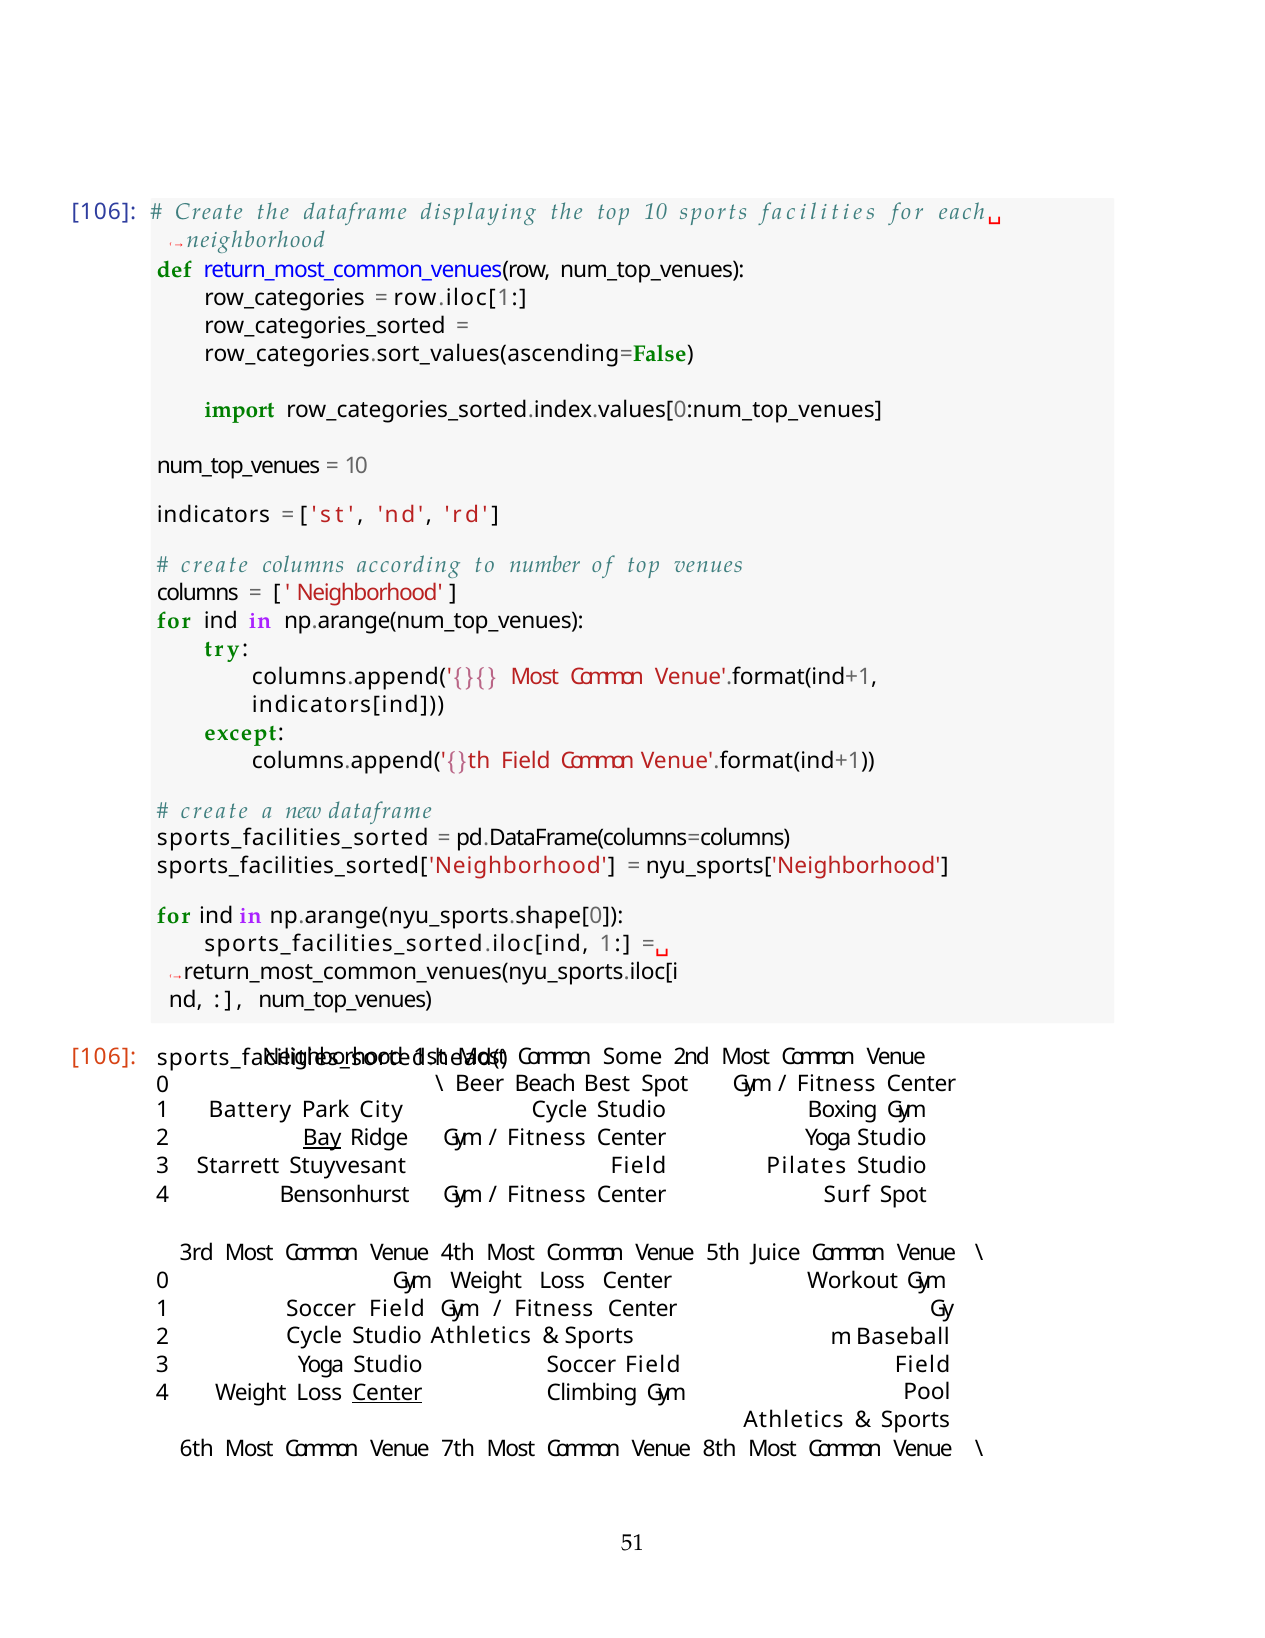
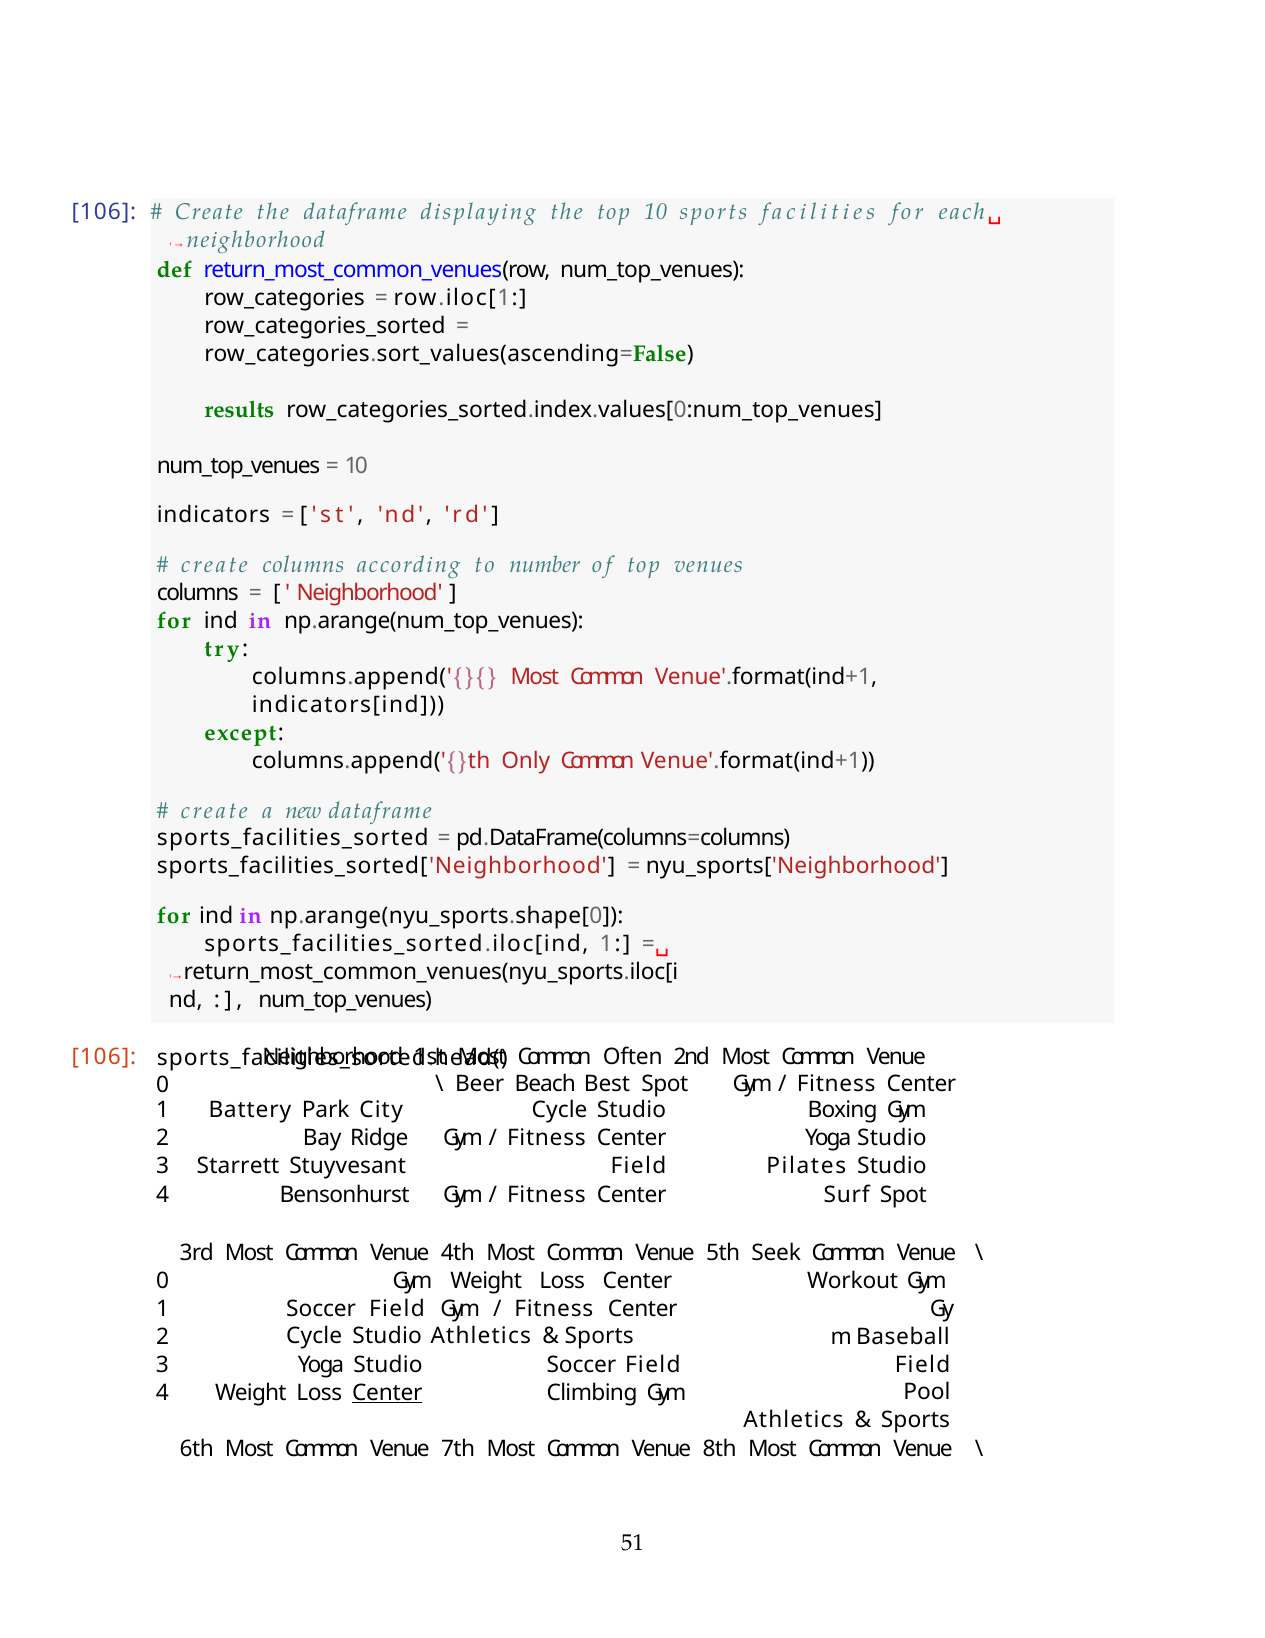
import: import -> results
columns.append('{}th Field: Field -> Only
Some: Some -> Often
Bay underline: present -> none
Juice: Juice -> Seek
